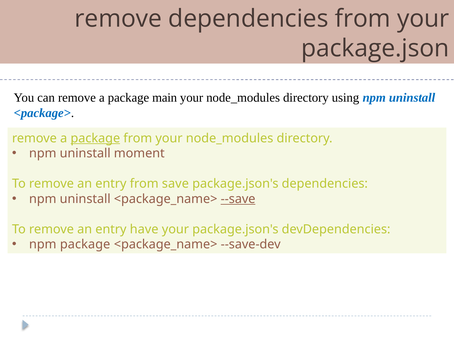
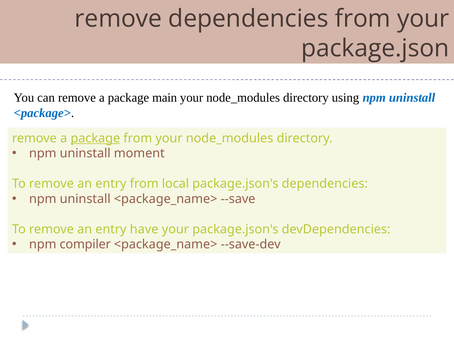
save: save -> local
--save underline: present -> none
npm package: package -> compiler
